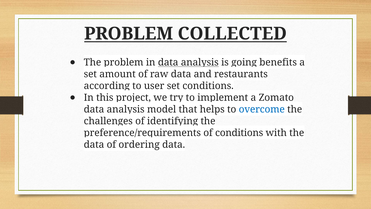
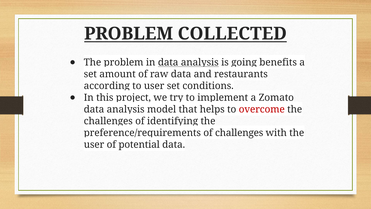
overcome colour: blue -> red
of conditions: conditions -> challenges
data at (94, 144): data -> user
ordering: ordering -> potential
